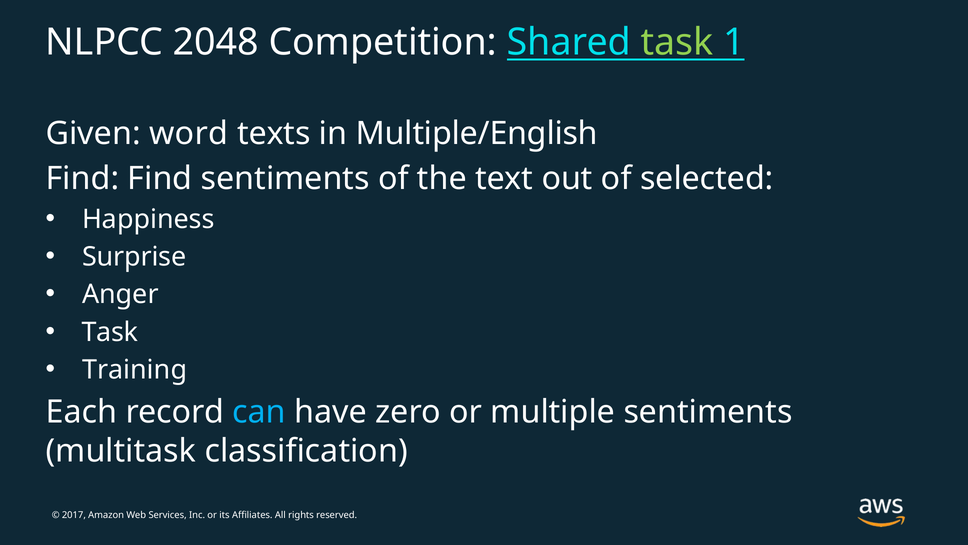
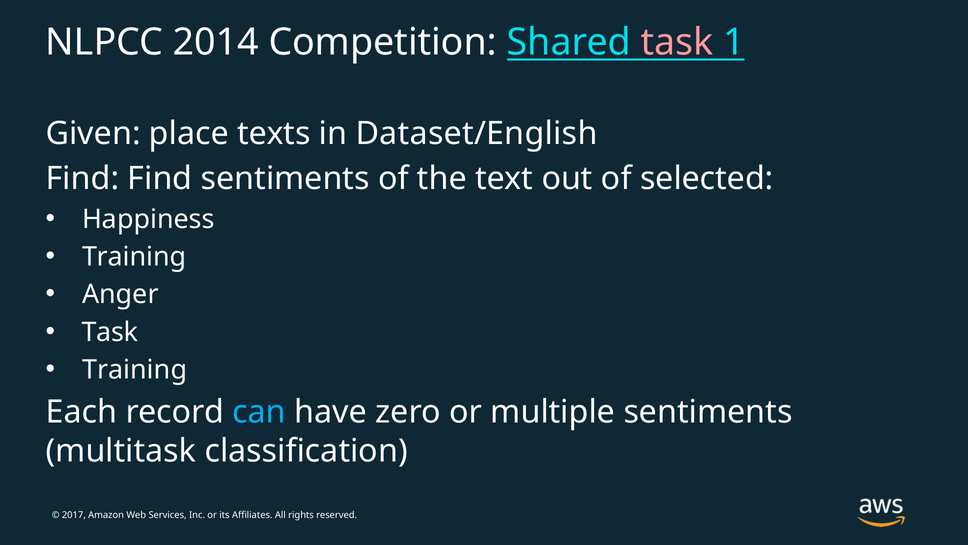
2048: 2048 -> 2014
task at (677, 42) colour: light green -> pink
word: word -> place
Multiple/English: Multiple/English -> Dataset/English
Surprise at (134, 257): Surprise -> Training
